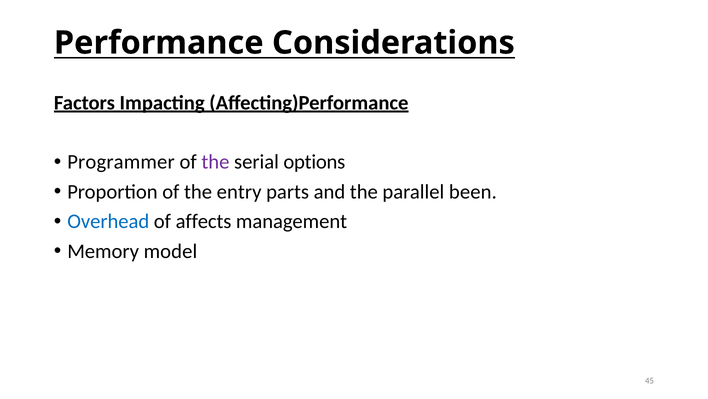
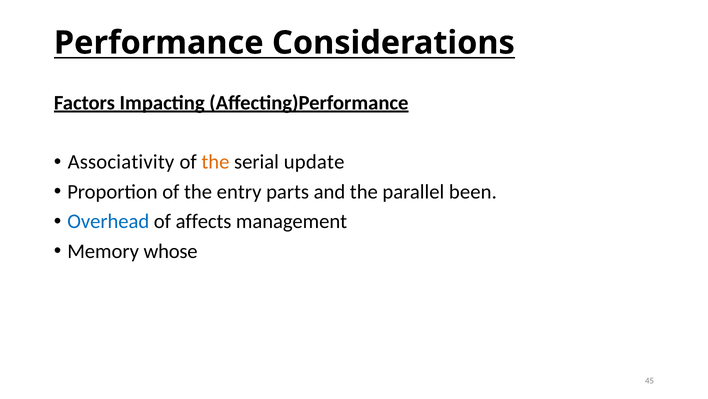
Programmer: Programmer -> Associativity
the at (215, 162) colour: purple -> orange
options: options -> update
model: model -> whose
